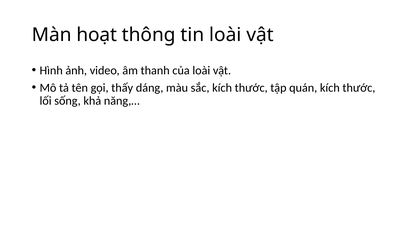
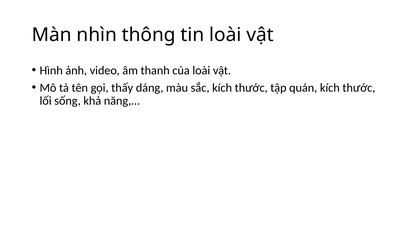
hoạt: hoạt -> nhìn
